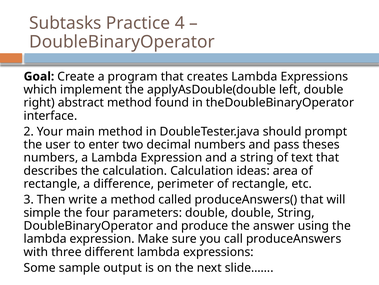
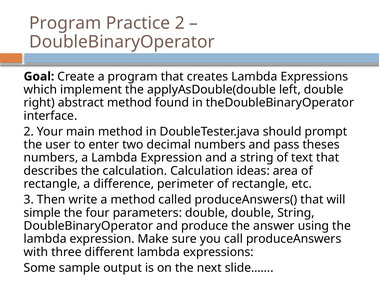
Subtasks at (65, 23): Subtasks -> Program
Practice 4: 4 -> 2
